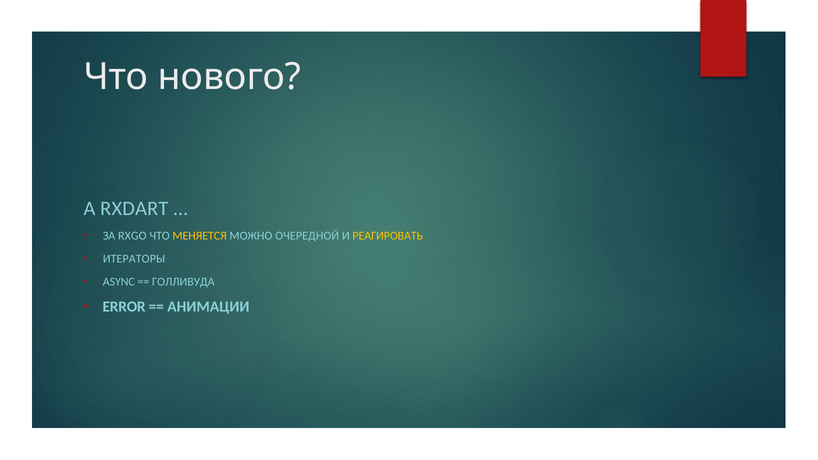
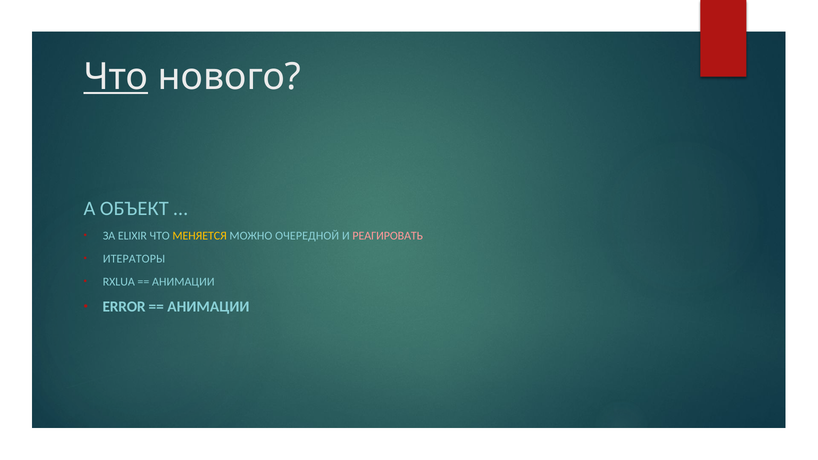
Что at (116, 77) underline: none -> present
RXDART: RXDART -> ОБЪЕКТ
RXGO: RXGO -> ELIXIR
РЕАГИРОВАТЬ colour: yellow -> pink
ASYNC: ASYNC -> RXLUA
ГОЛЛИВУДА at (183, 282): ГОЛЛИВУДА -> АНИМАЦИИ
